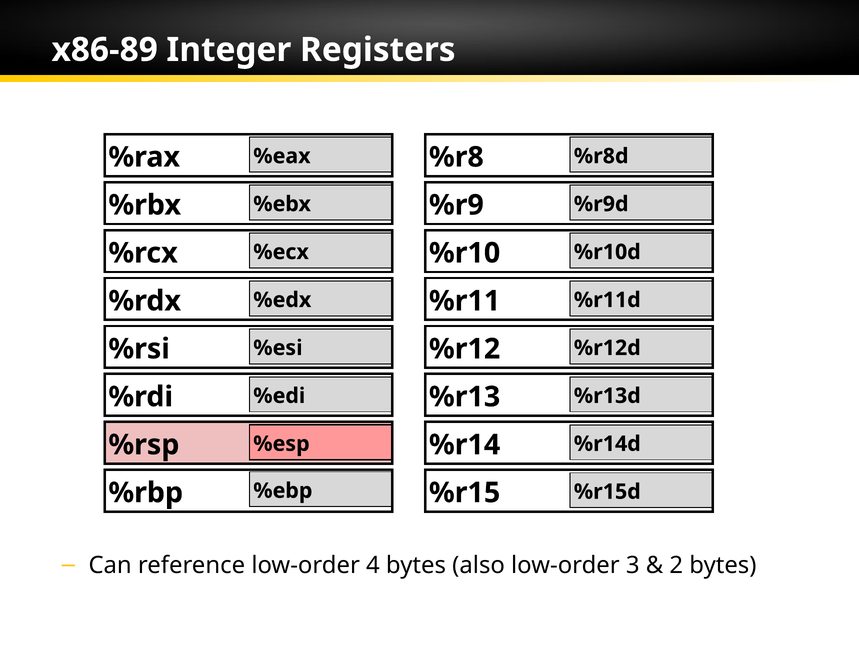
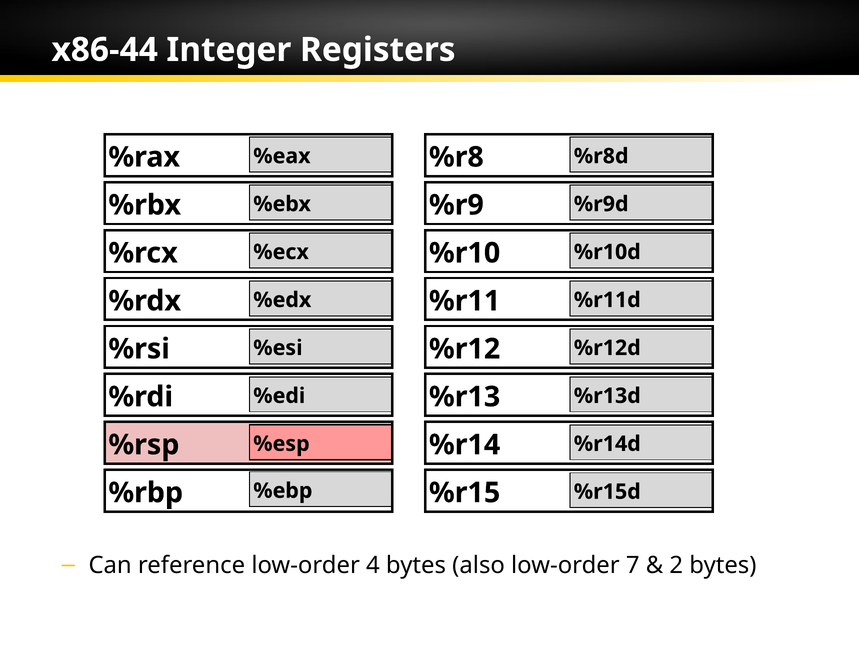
x86-89: x86-89 -> x86-44
3: 3 -> 7
